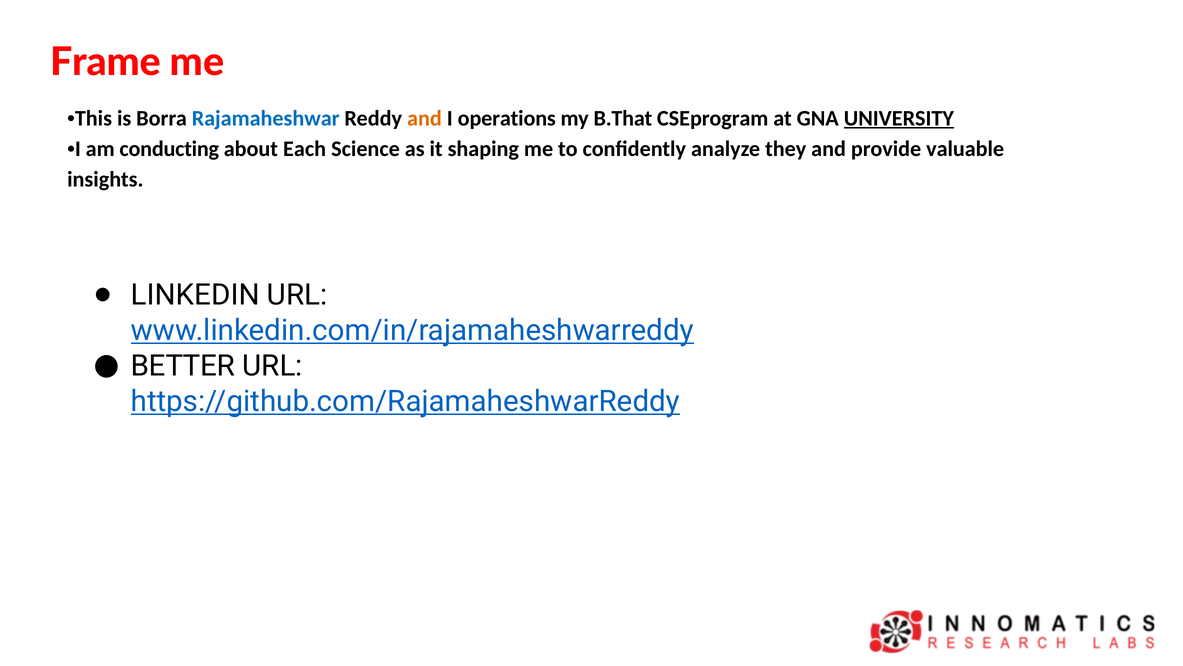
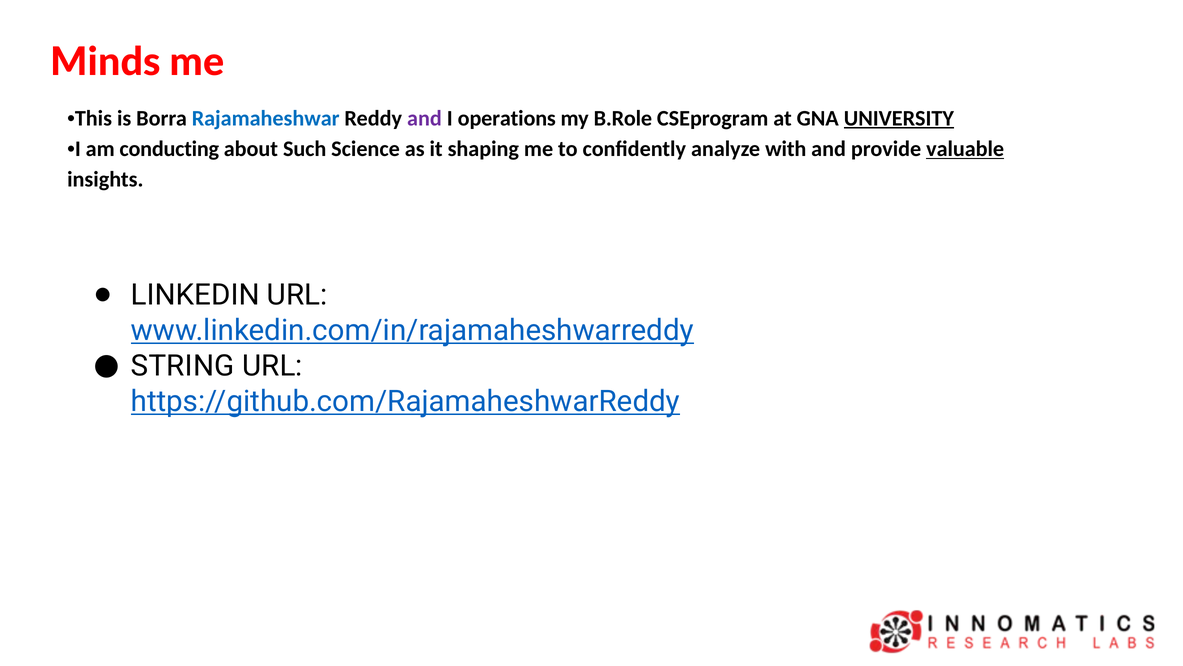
Frame: Frame -> Minds
and at (424, 118) colour: orange -> purple
B.That: B.That -> B.Role
Each: Each -> Such
they: they -> with
valuable underline: none -> present
BETTER: BETTER -> STRING
